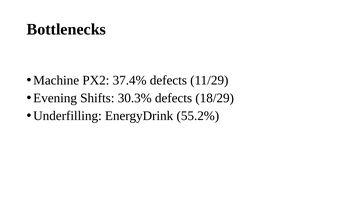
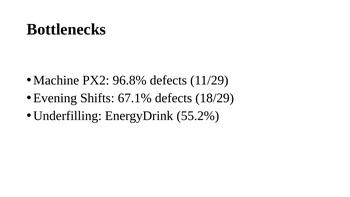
37.4%: 37.4% -> 96.8%
30.3%: 30.3% -> 67.1%
